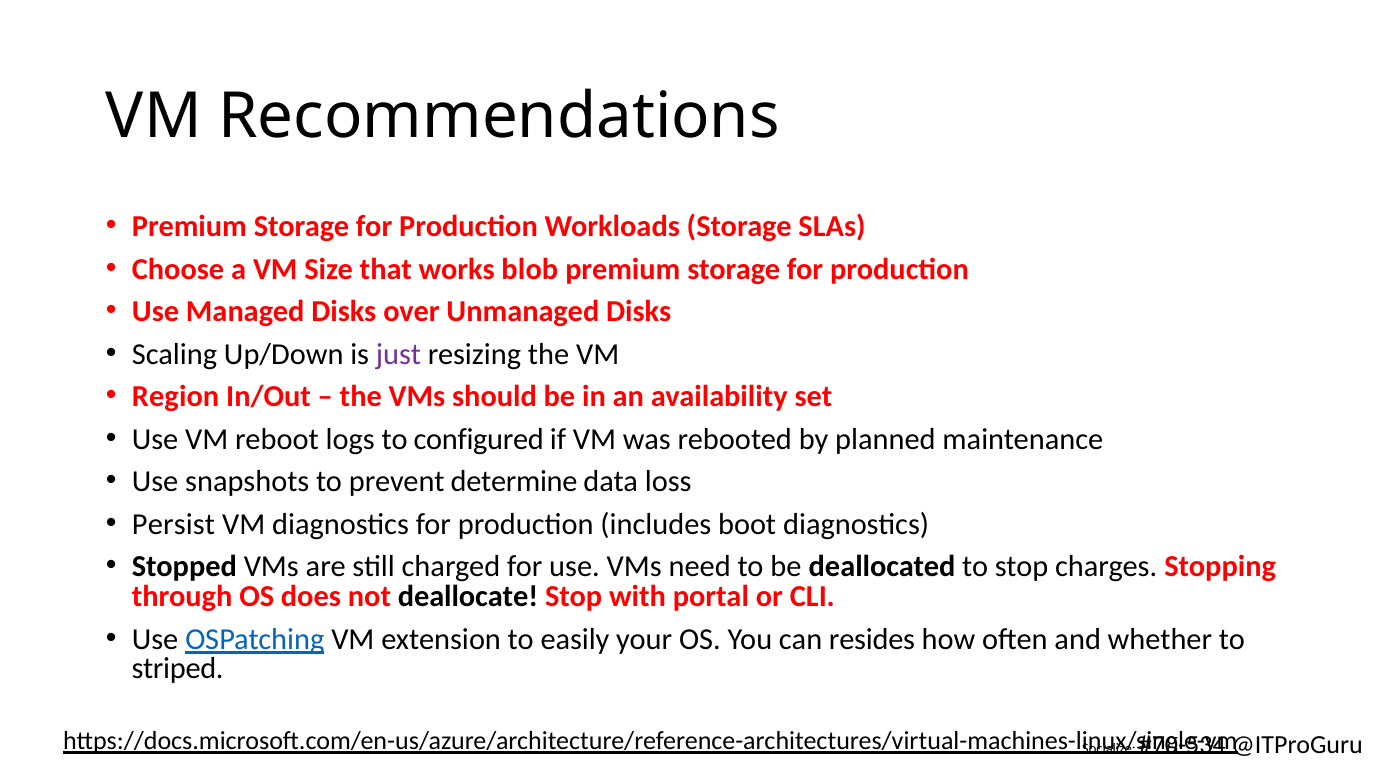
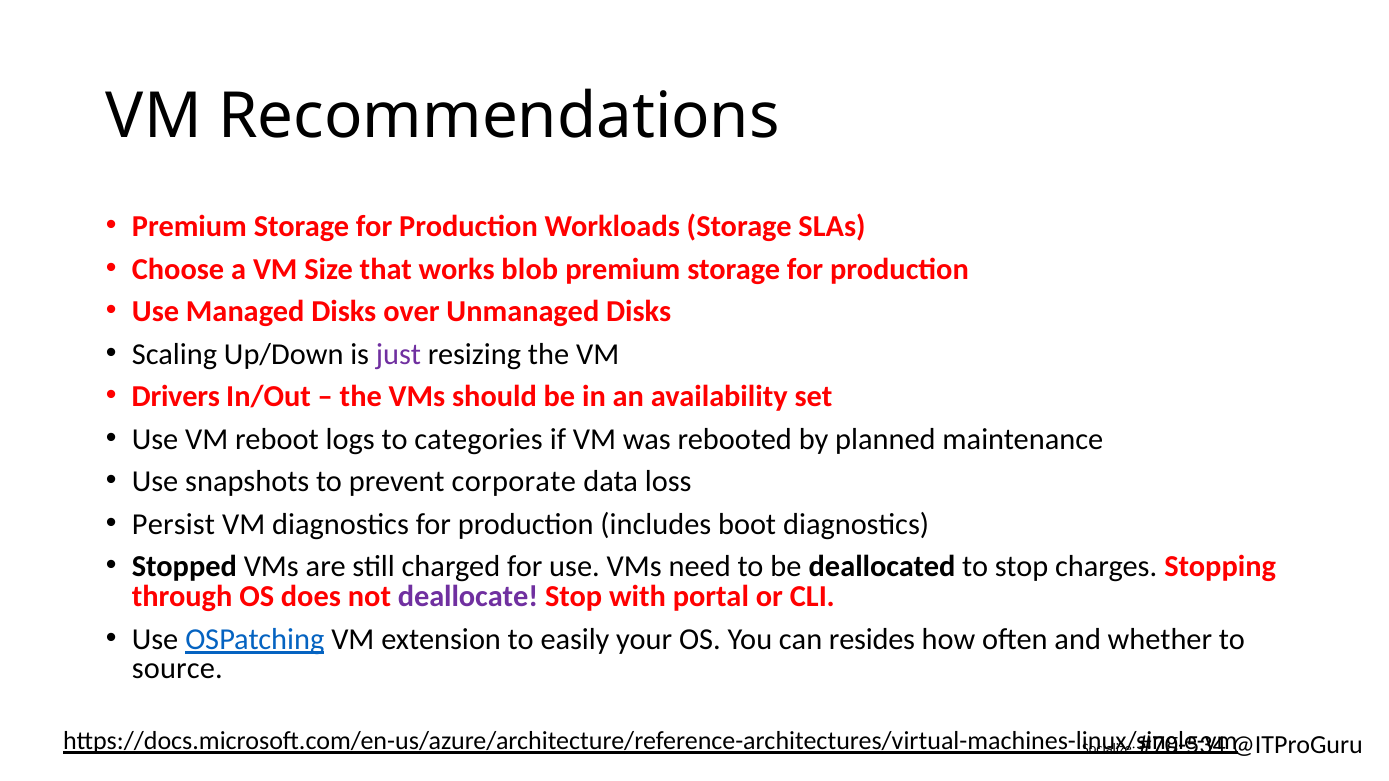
Region: Region -> Drivers
configured: configured -> categories
determine: determine -> corporate
deallocate colour: black -> purple
striped: striped -> source
